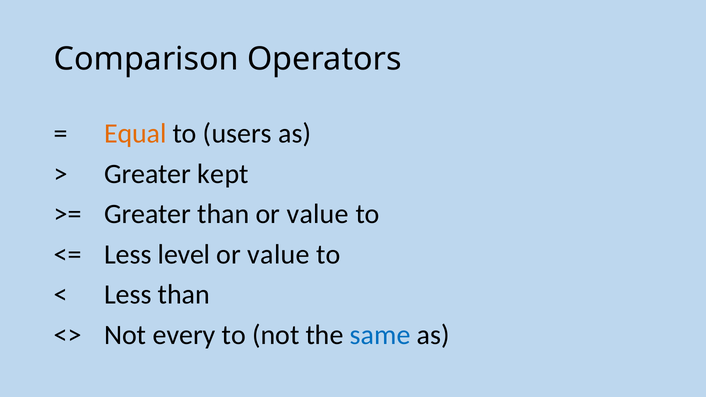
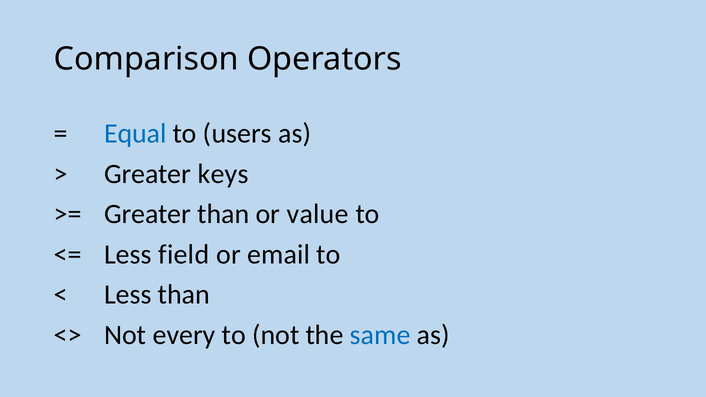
Equal colour: orange -> blue
kept: kept -> keys
level: level -> field
value at (278, 254): value -> email
